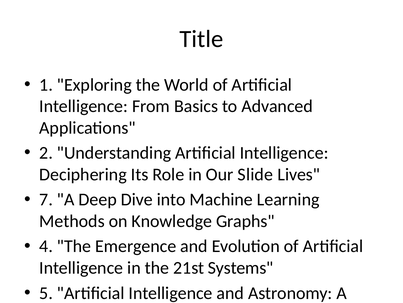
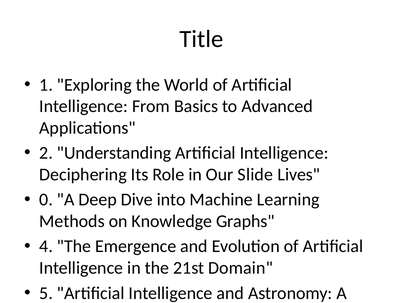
7 at (46, 199): 7 -> 0
Systems: Systems -> Domain
